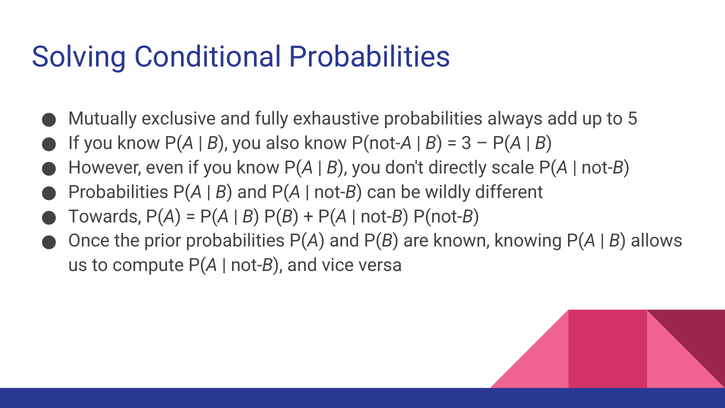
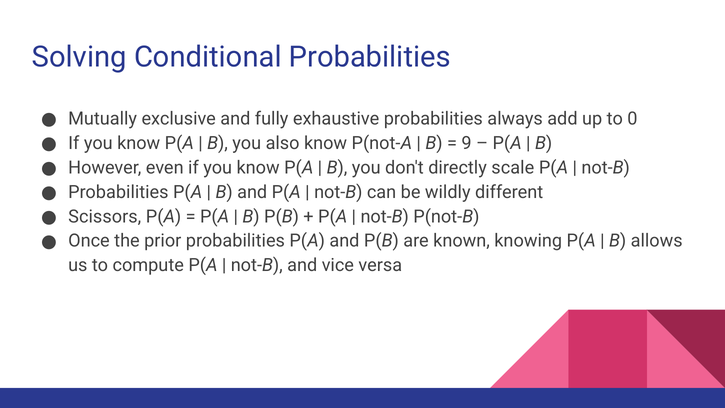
5: 5 -> 0
3: 3 -> 9
Towards: Towards -> Scissors
